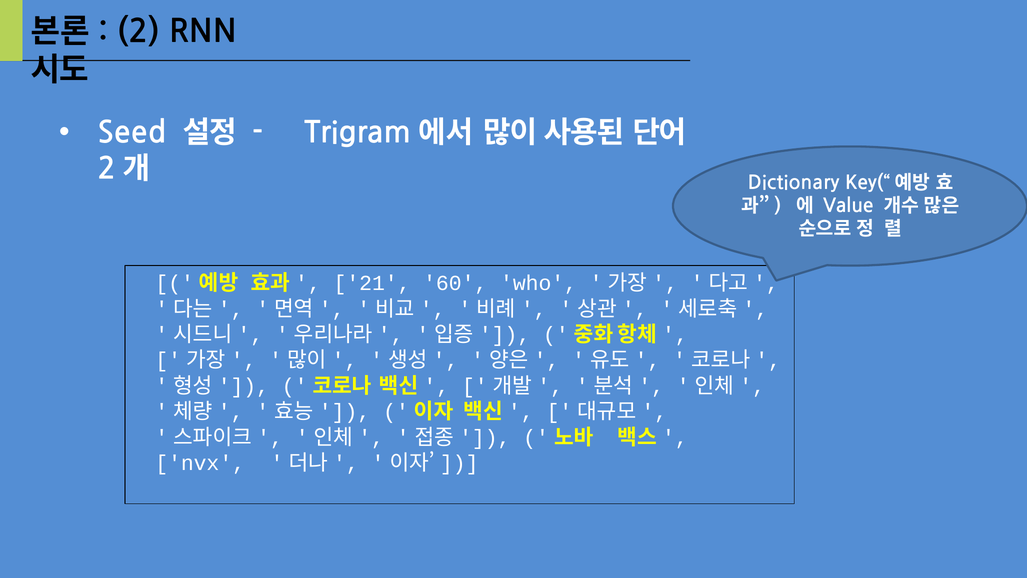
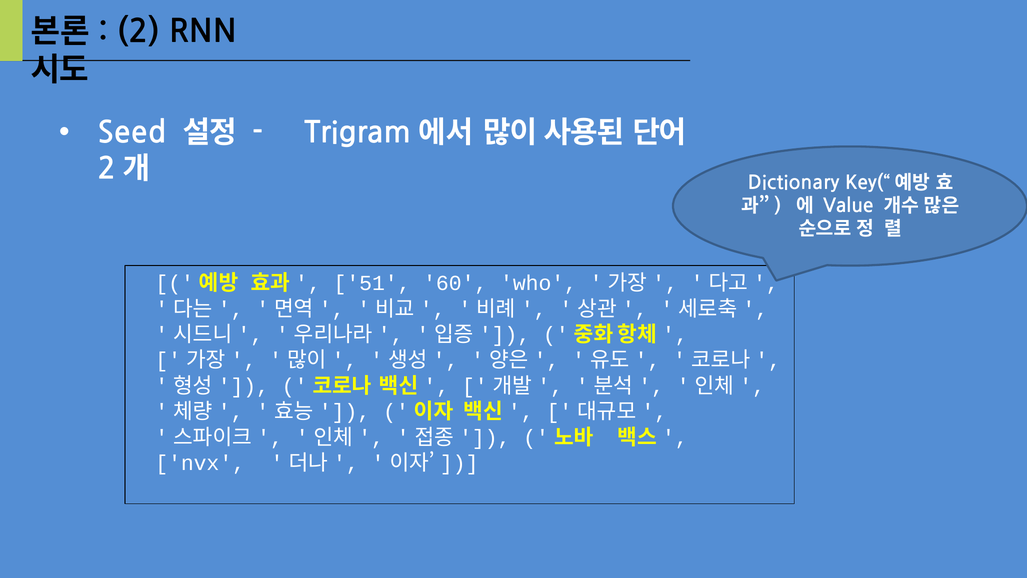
21: 21 -> 51
